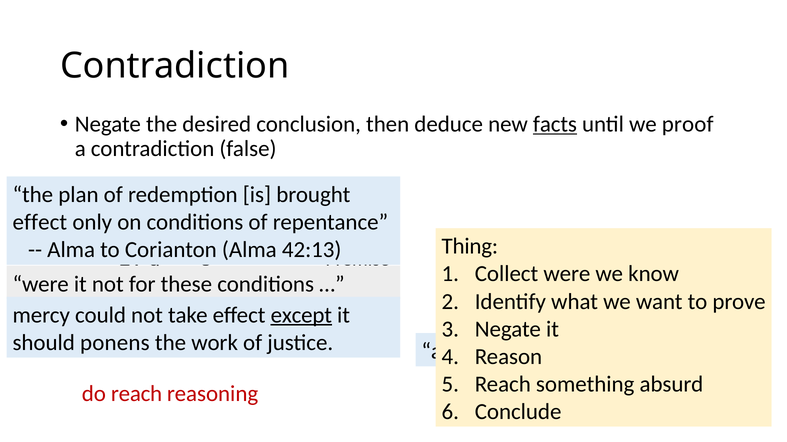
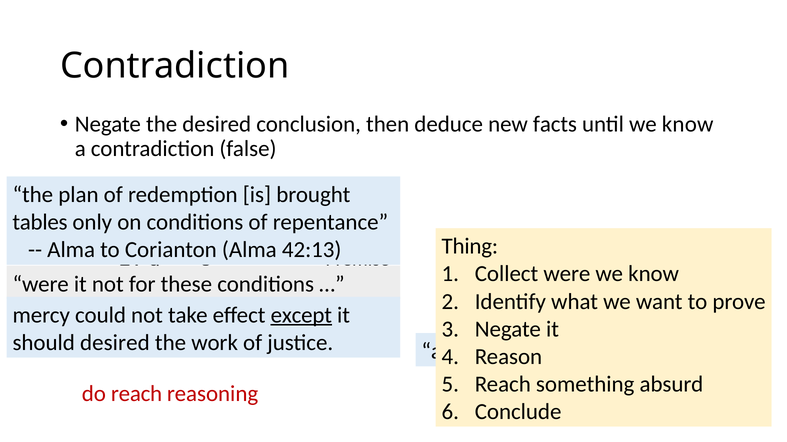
facts underline: present -> none
until we proof: proof -> know
effect at (40, 223): effect -> tables
should ponens: ponens -> desired
